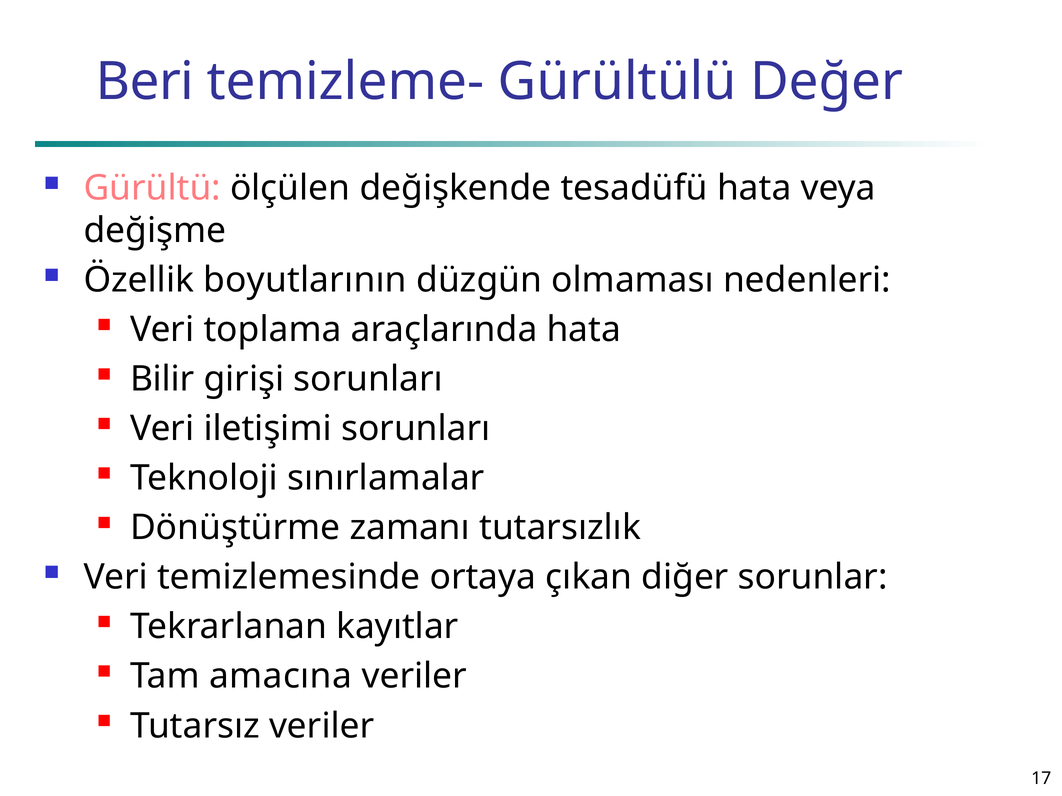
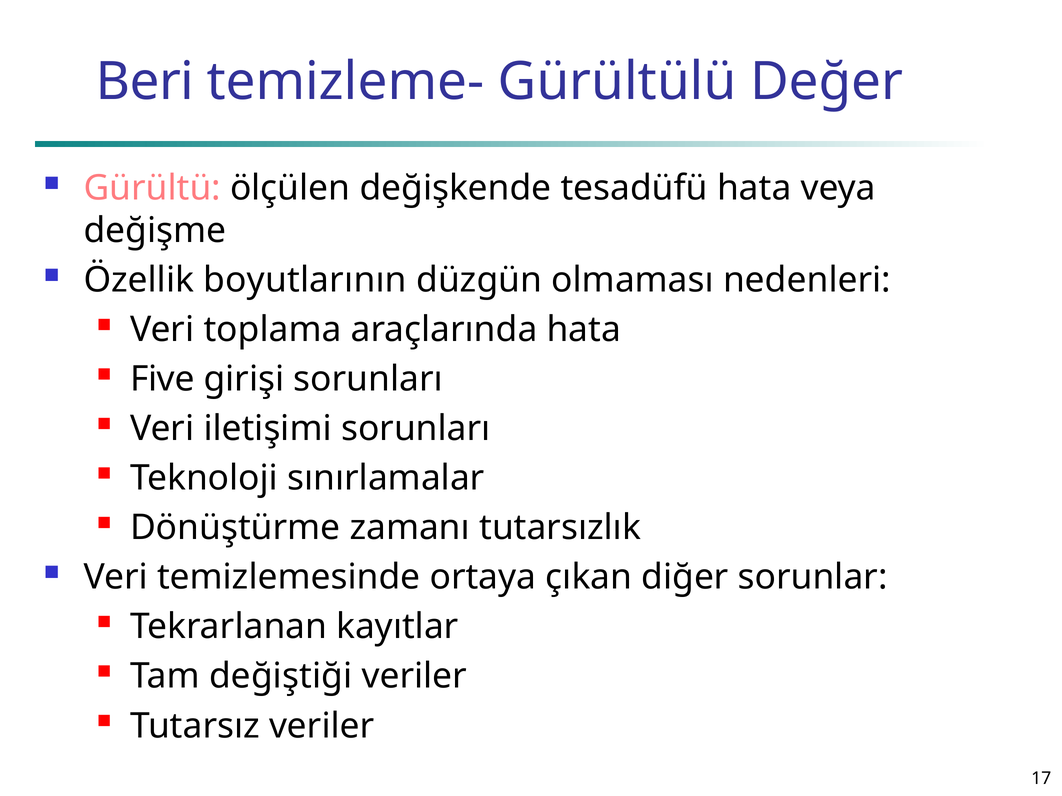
Bilir: Bilir -> Five
amacına: amacına -> değiştiği
